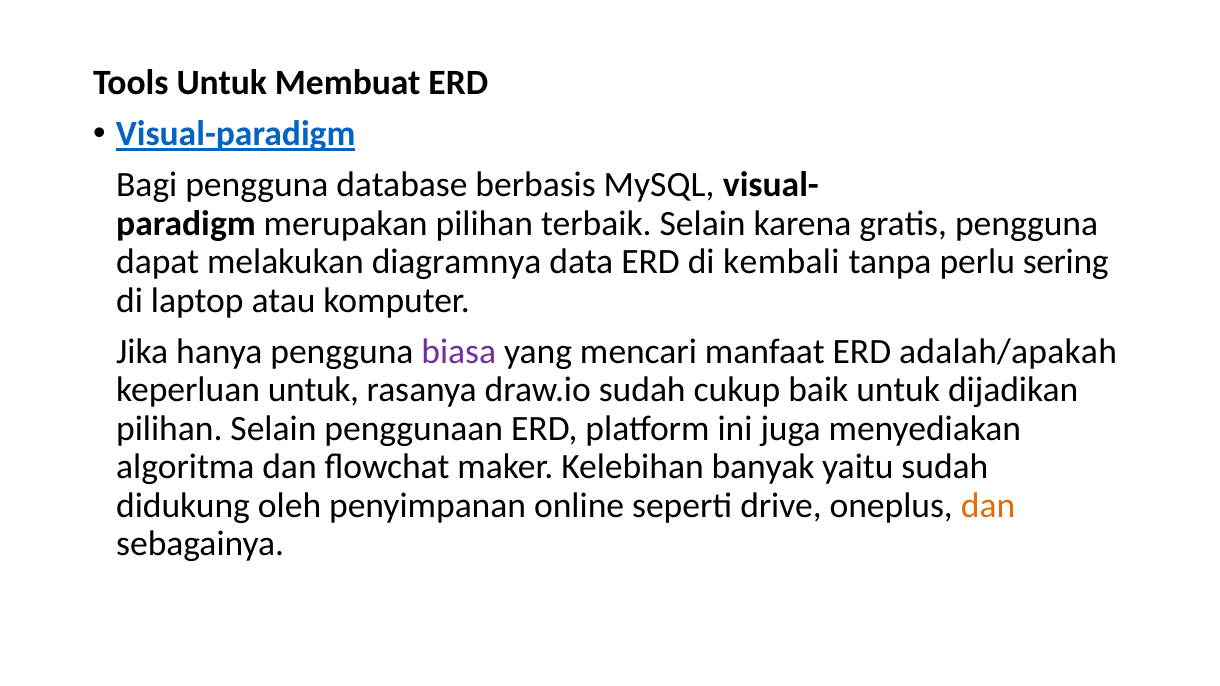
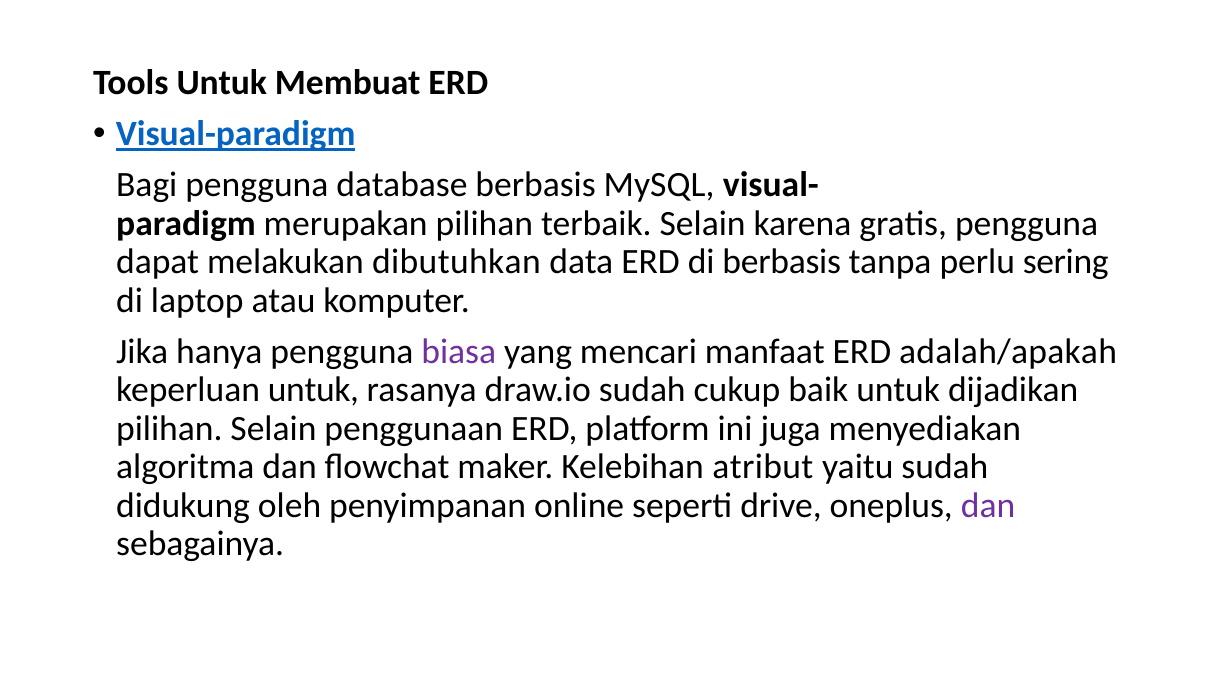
diagramnya: diagramnya -> dibutuhkan
di kembali: kembali -> berbasis
banyak: banyak -> atribut
dan at (988, 506) colour: orange -> purple
